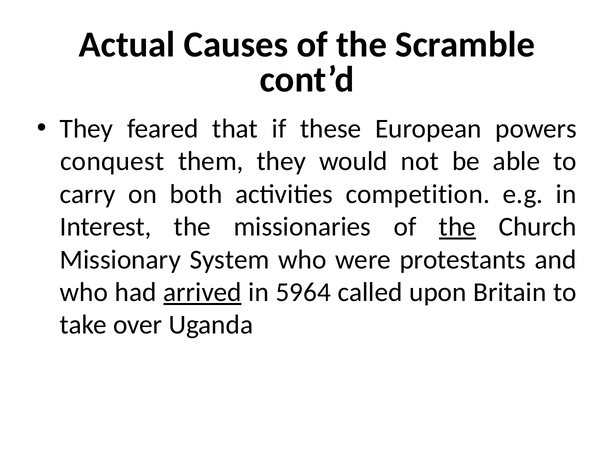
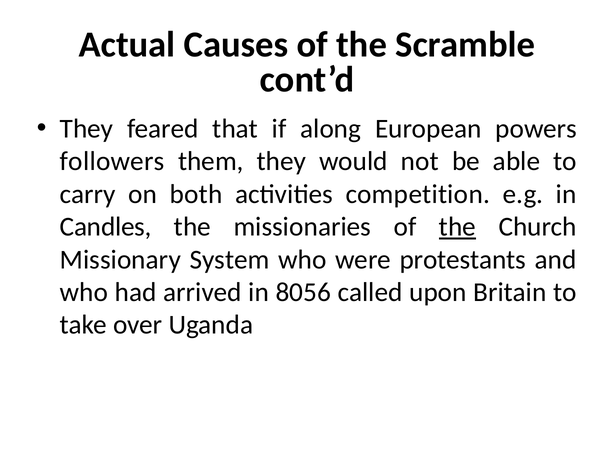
these: these -> along
conquest: conquest -> followers
Interest: Interest -> Candles
arrived underline: present -> none
5964: 5964 -> 8056
